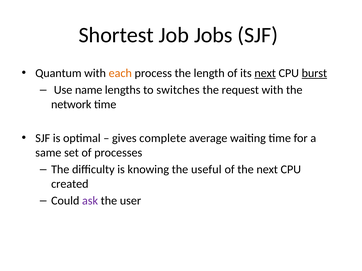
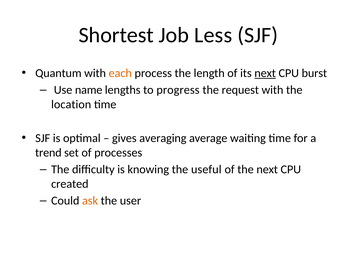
Jobs: Jobs -> Less
burst underline: present -> none
switches: switches -> progress
network: network -> location
complete: complete -> averaging
same: same -> trend
ask colour: purple -> orange
